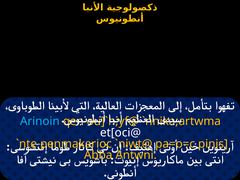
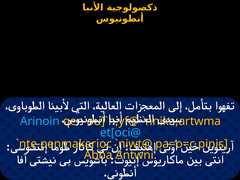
et[oci@ colour: white -> light blue
